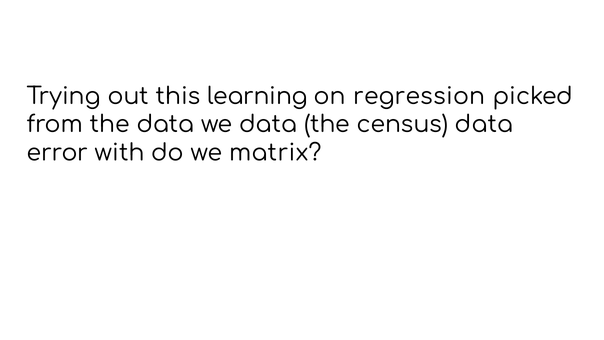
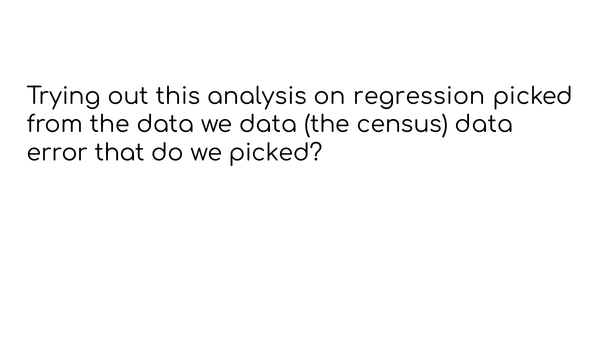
learning: learning -> analysis
with: with -> that
we matrix: matrix -> picked
